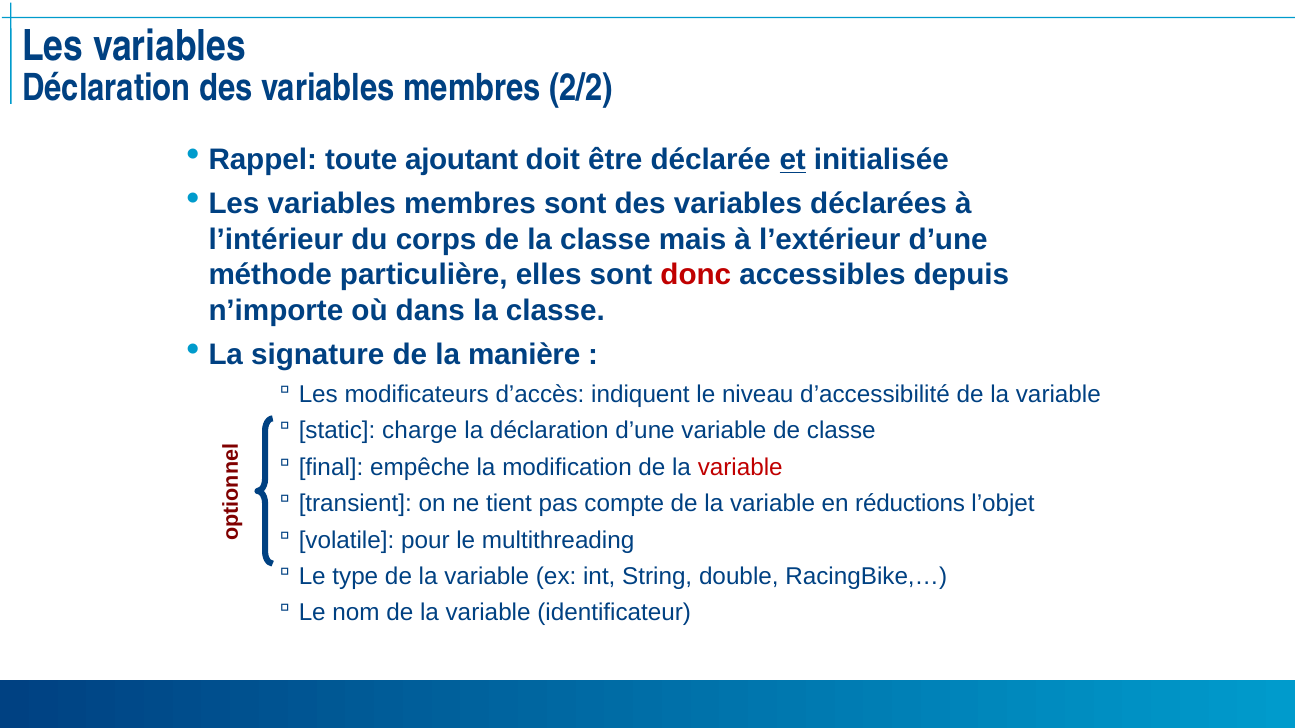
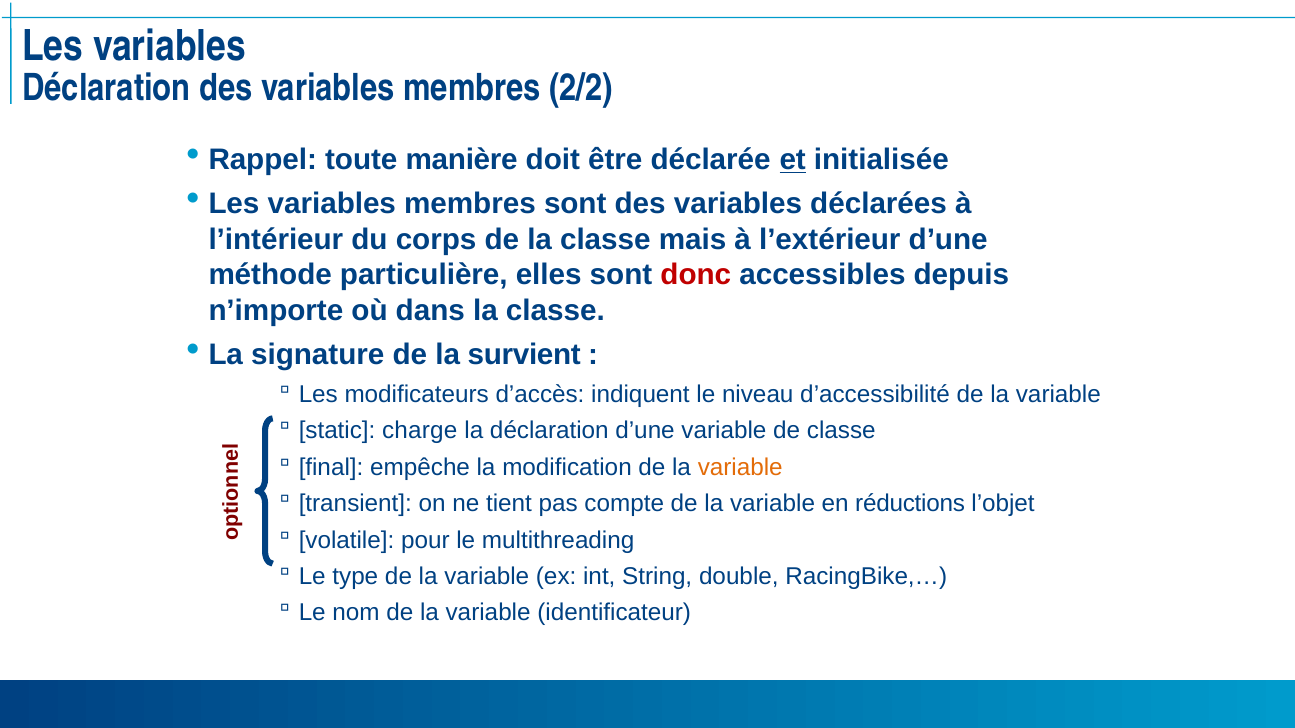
ajoutant: ajoutant -> manière
manière: manière -> survient
variable at (740, 467) colour: red -> orange
